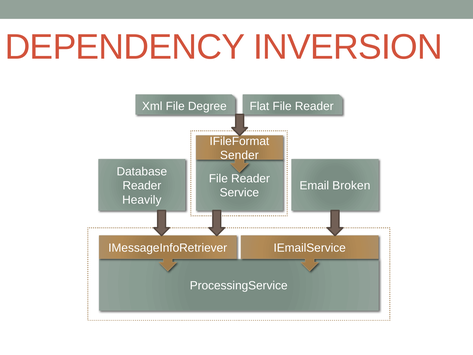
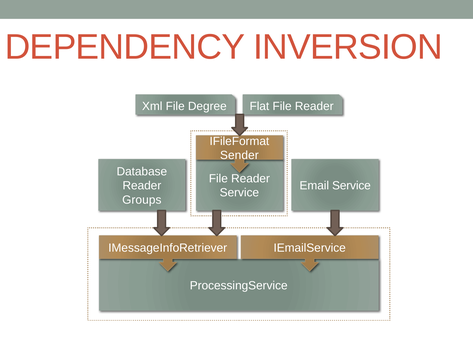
Email Broken: Broken -> Service
Heavily: Heavily -> Groups
